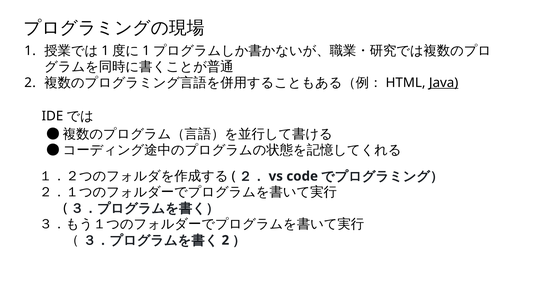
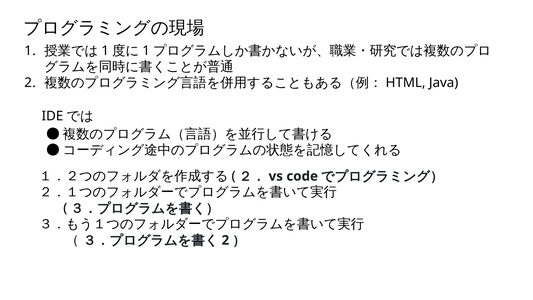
Java underline: present -> none
